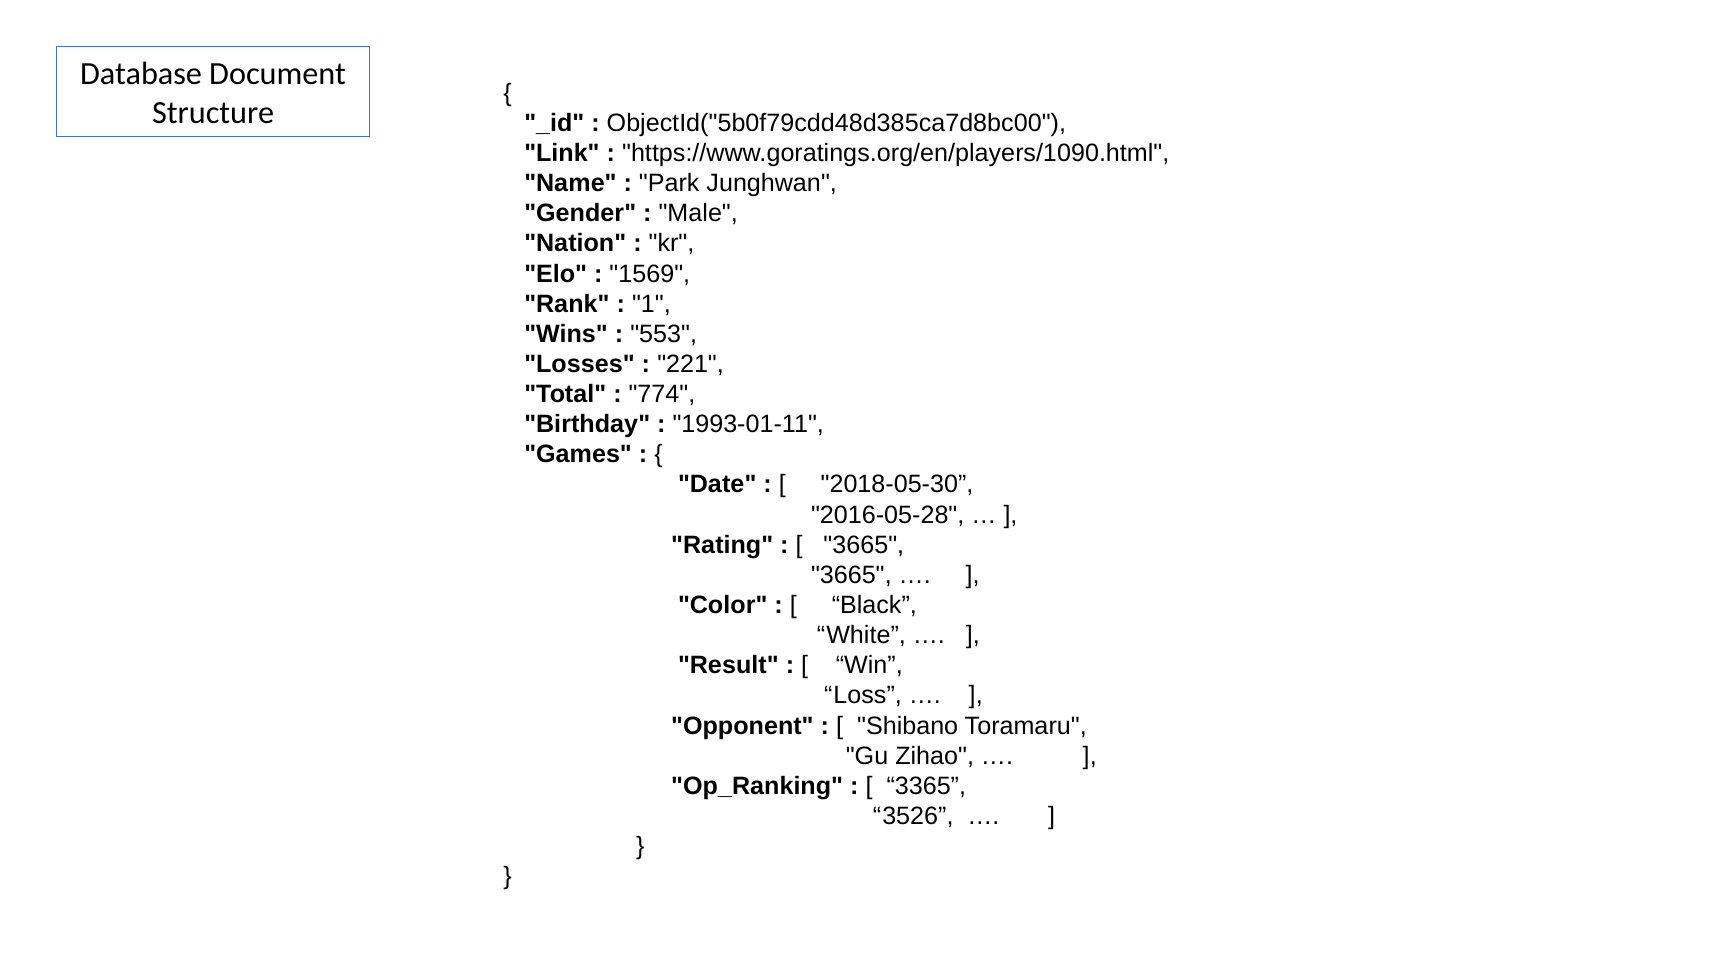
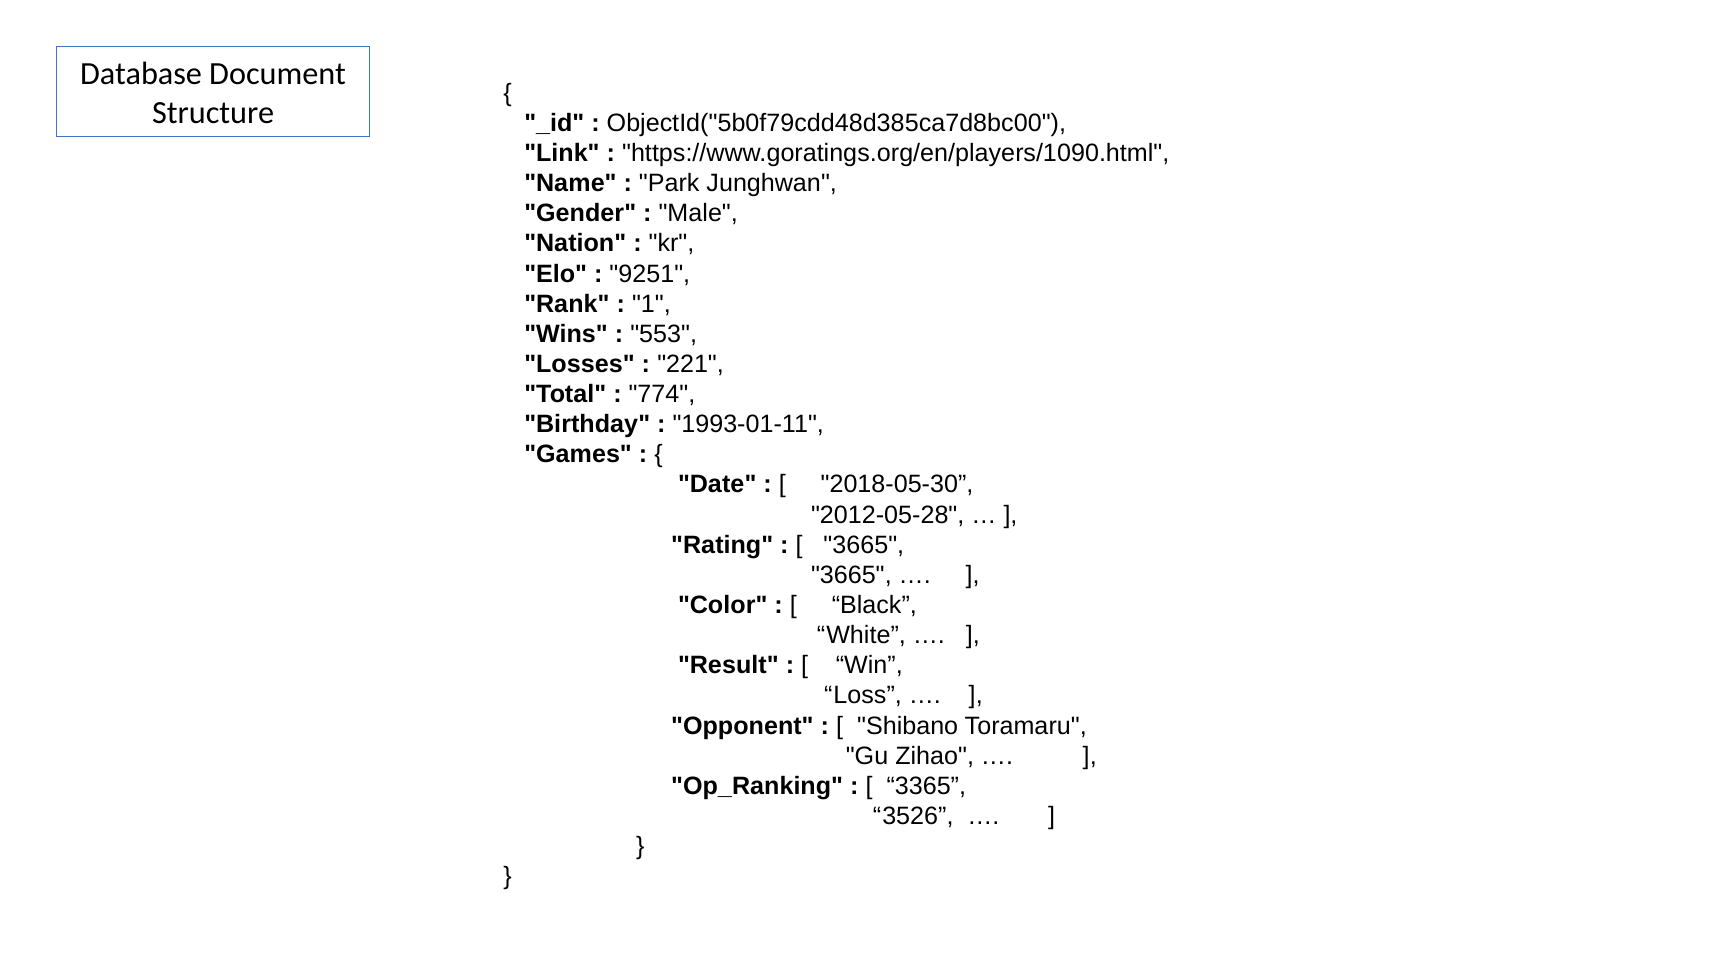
1569: 1569 -> 9251
2016-05-28: 2016-05-28 -> 2012-05-28
